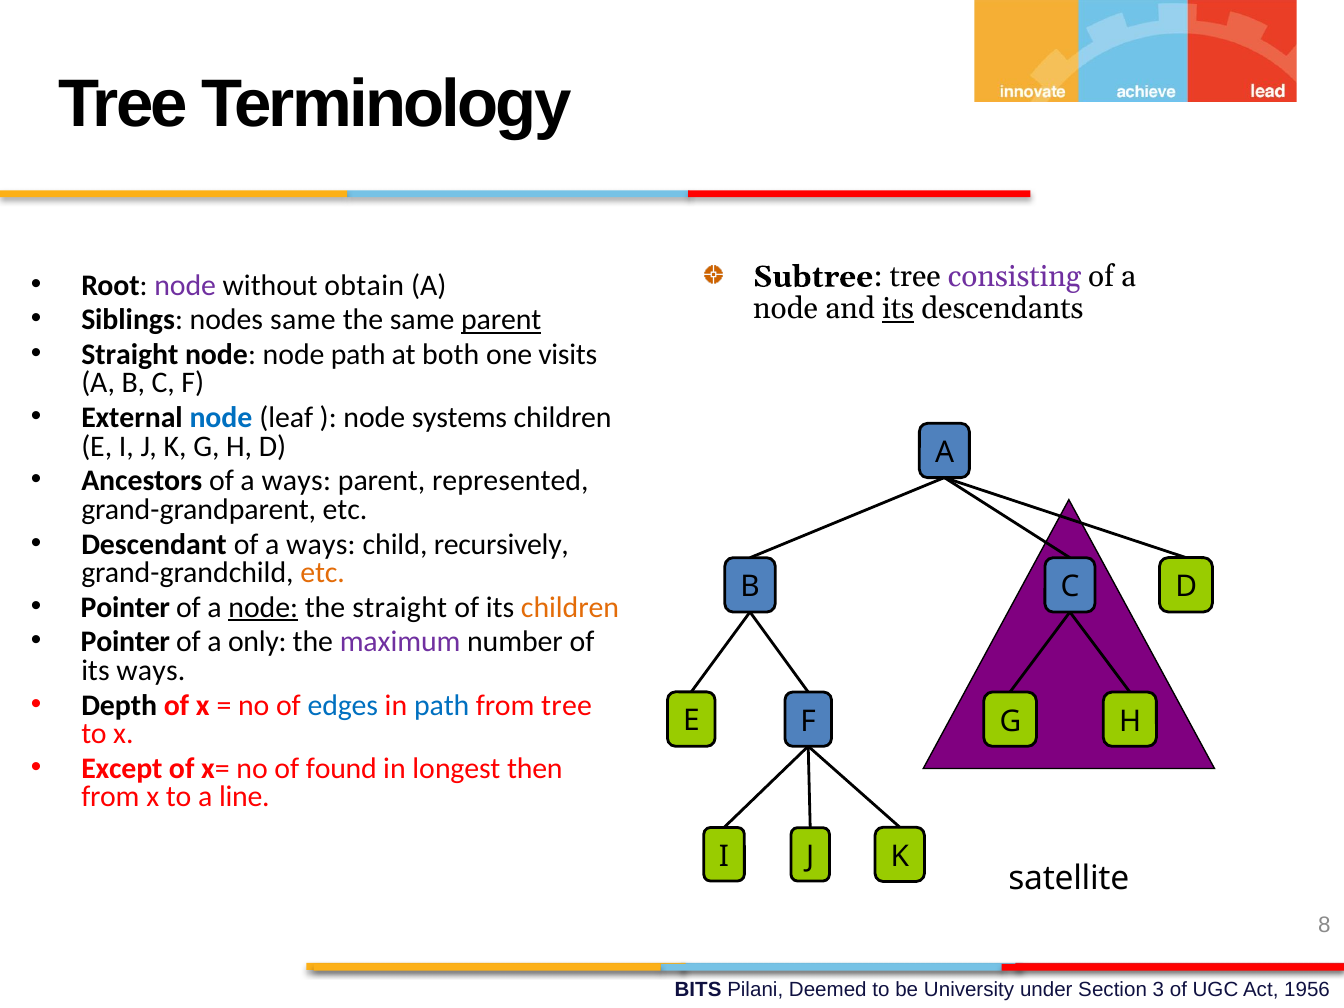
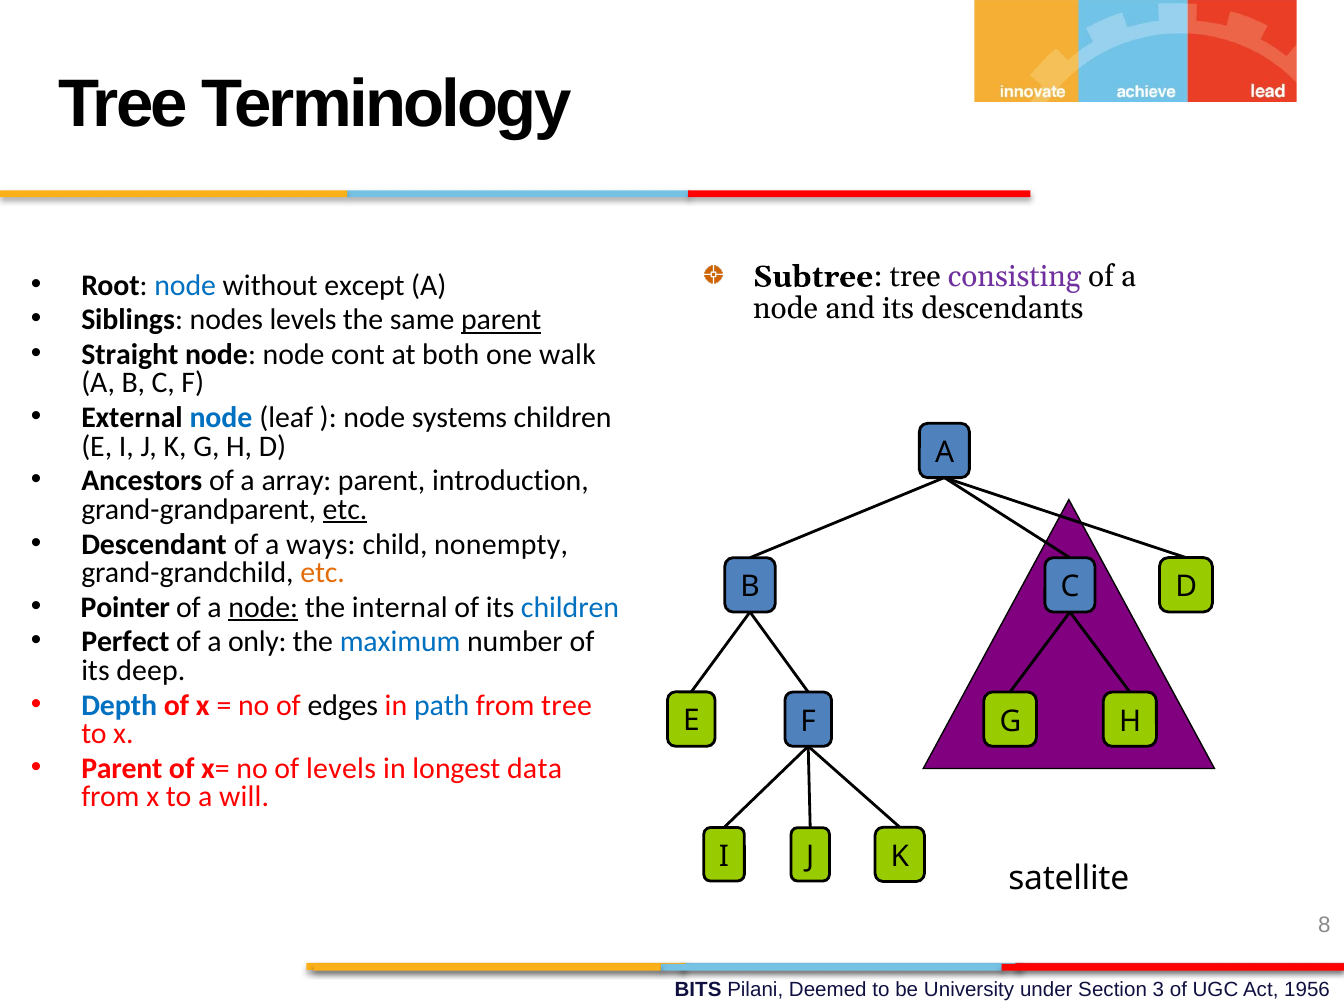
node at (185, 285) colour: purple -> blue
obtain: obtain -> except
its at (898, 309) underline: present -> none
nodes same: same -> levels
node path: path -> cont
visits: visits -> walk
Ancestors of a ways: ways -> array
represented: represented -> introduction
etc at (345, 510) underline: none -> present
recursively: recursively -> nonempty
the straight: straight -> internal
children at (570, 607) colour: orange -> blue
Pointer at (125, 642): Pointer -> Perfect
maximum colour: purple -> blue
its ways: ways -> deep
Depth colour: black -> blue
edges colour: blue -> black
Except at (122, 768): Except -> Parent
of found: found -> levels
then: then -> data
line: line -> will
